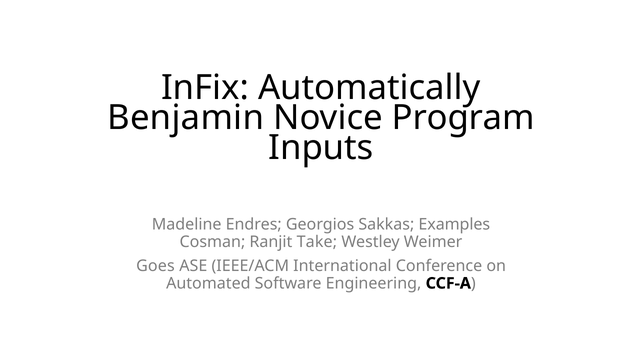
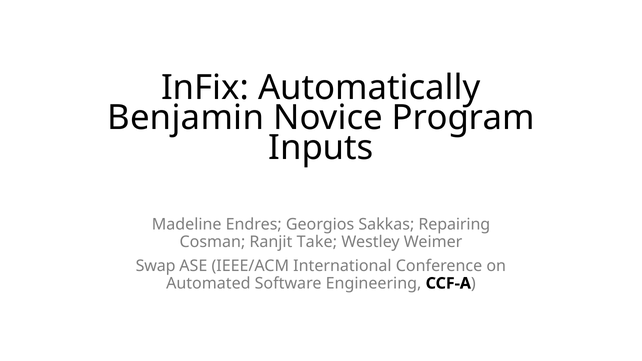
Examples: Examples -> Repairing
Goes: Goes -> Swap
